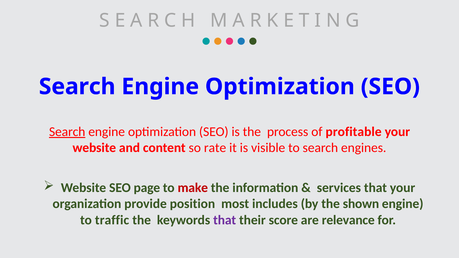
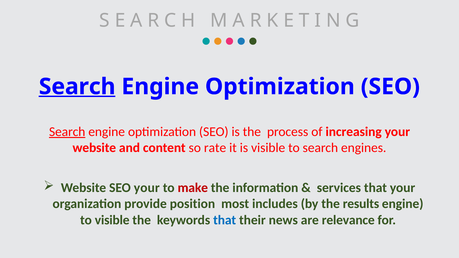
Search at (77, 87) underline: none -> present
profitable: profitable -> increasing
SEO page: page -> your
shown: shown -> results
to traffic: traffic -> visible
that at (225, 220) colour: purple -> blue
score: score -> news
